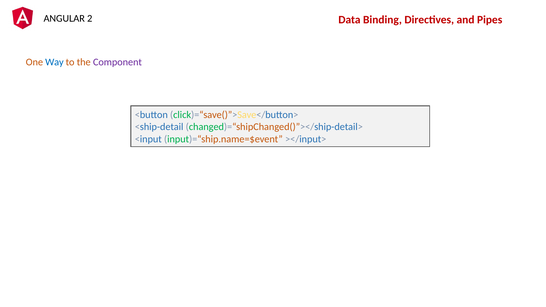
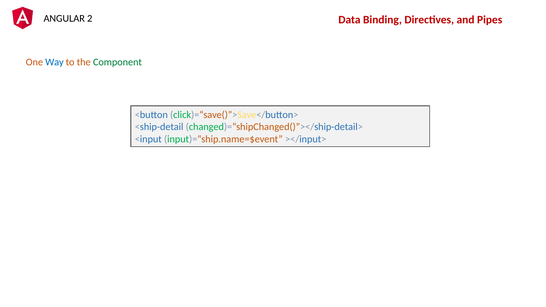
Component colour: purple -> green
